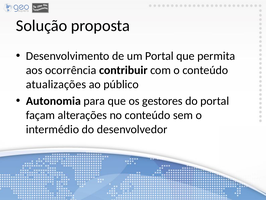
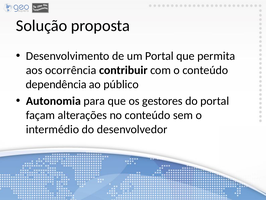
atualizações: atualizações -> dependência
